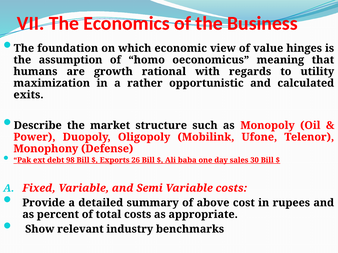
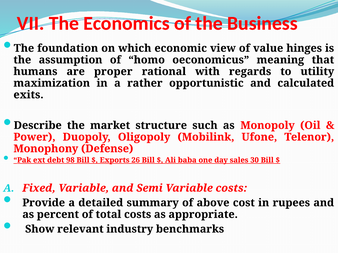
growth: growth -> proper
